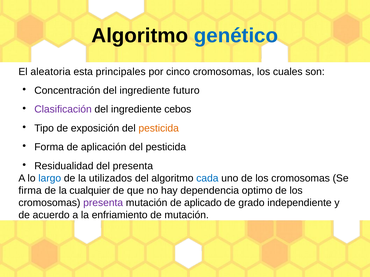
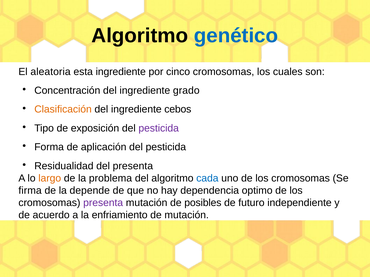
esta principales: principales -> ingrediente
futuro: futuro -> grado
Clasificación colour: purple -> orange
pesticida at (159, 128) colour: orange -> purple
largo colour: blue -> orange
utilizados: utilizados -> problema
cualquier: cualquier -> depende
aplicado: aplicado -> posibles
grado: grado -> futuro
